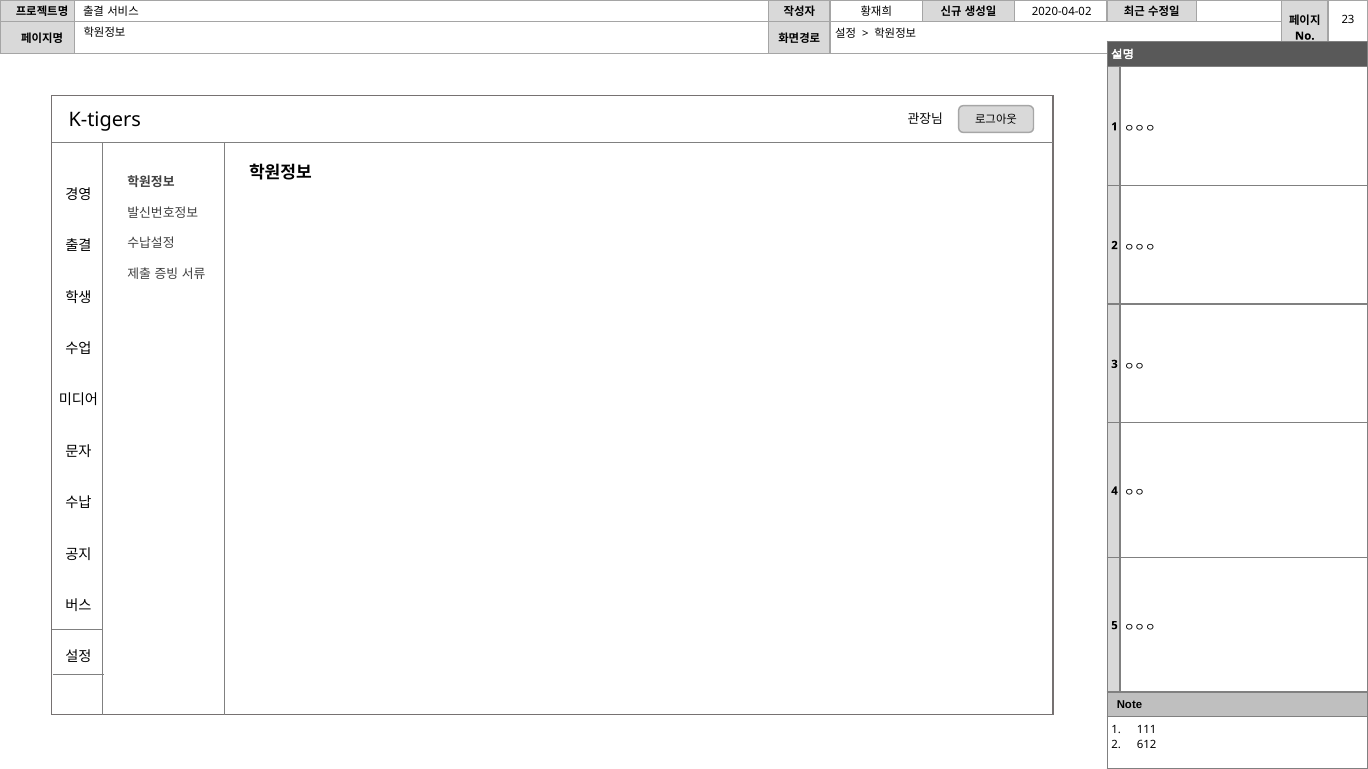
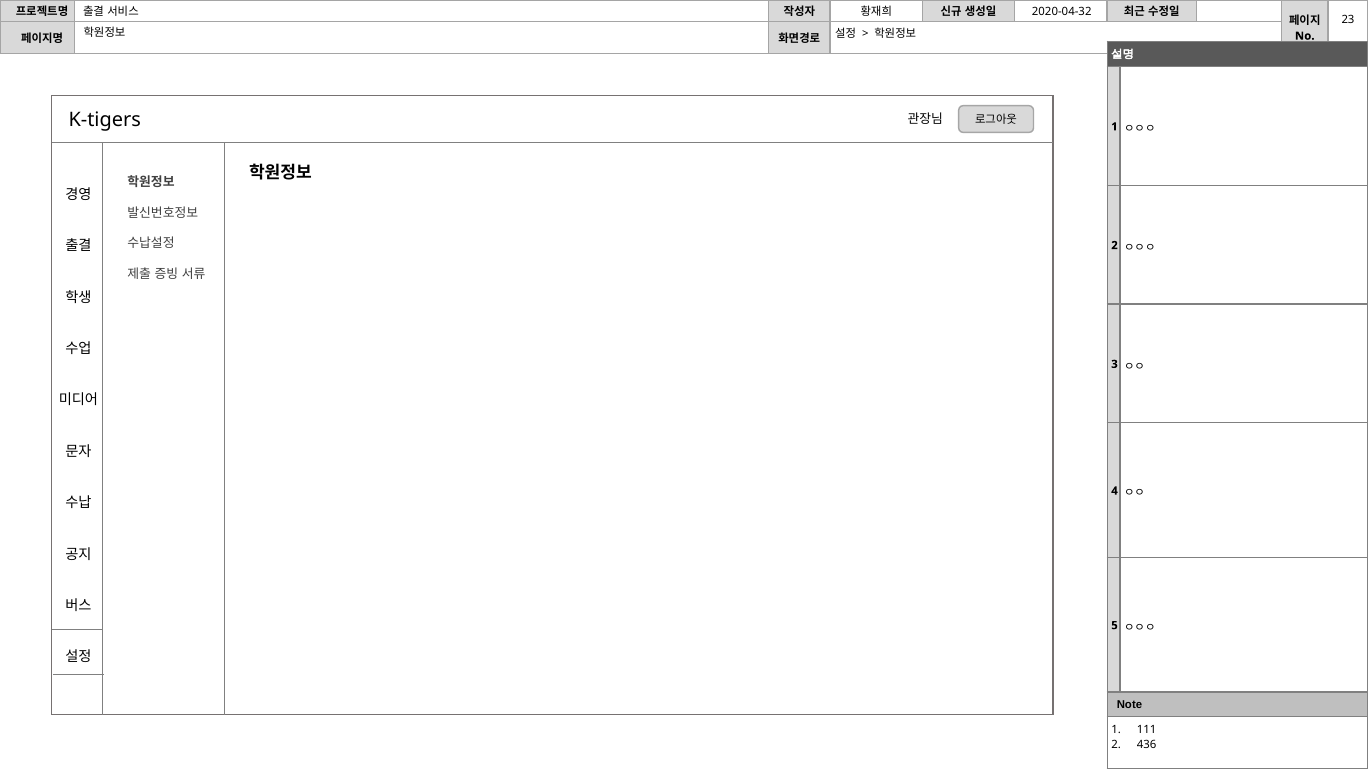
2020-04-02: 2020-04-02 -> 2020-04-32
612: 612 -> 436
